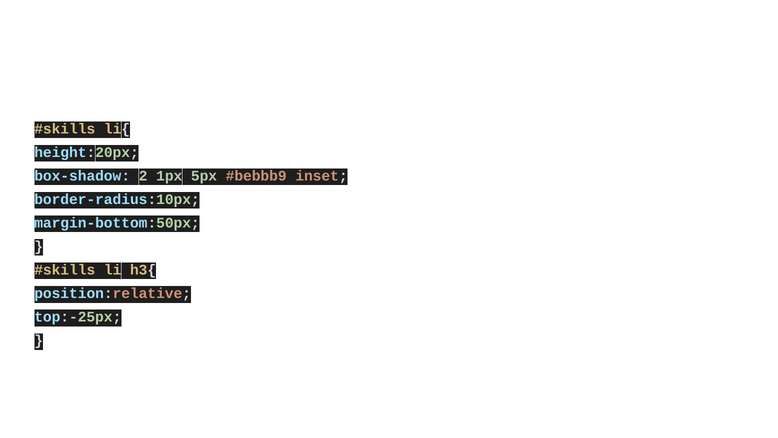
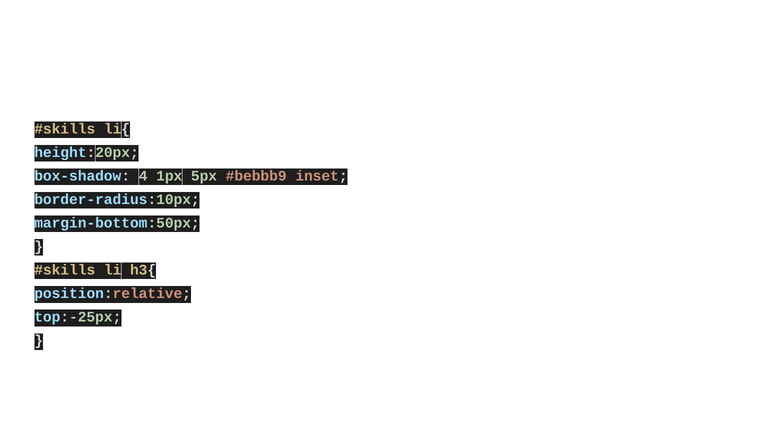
2: 2 -> 4
